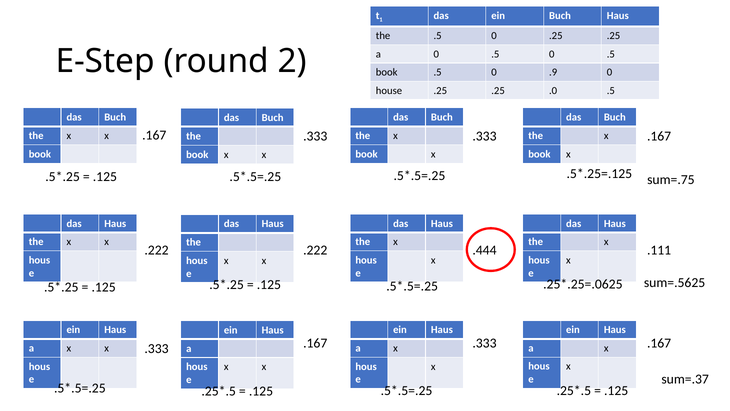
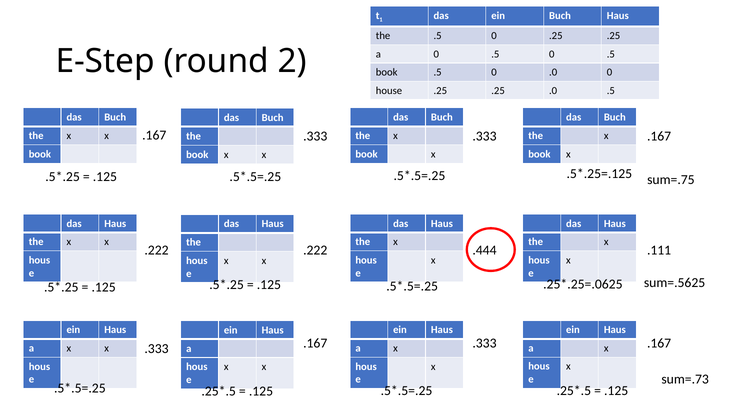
0 .9: .9 -> .0
sum=.37: sum=.37 -> sum=.73
